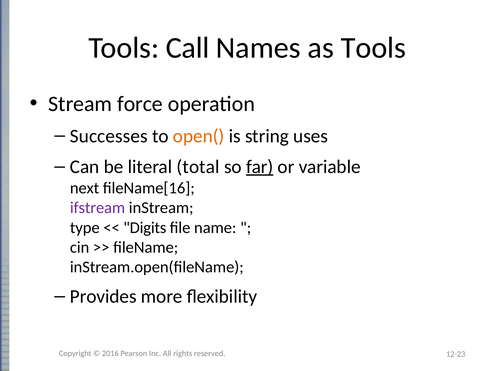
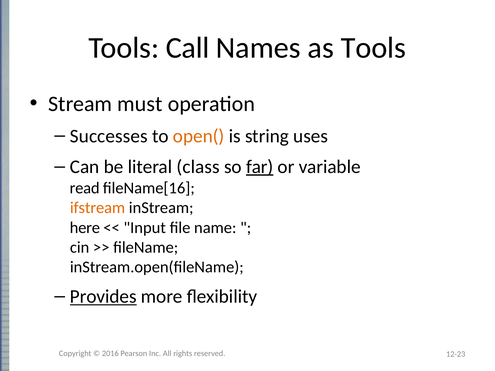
force: force -> must
total: total -> class
next: next -> read
ifstream colour: purple -> orange
type: type -> here
Digits: Digits -> Input
Provides underline: none -> present
